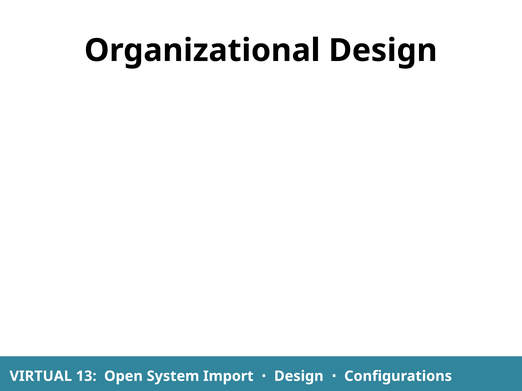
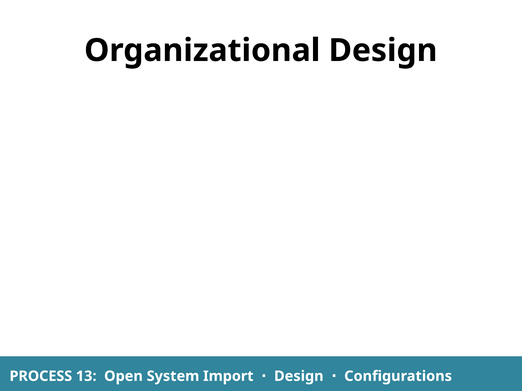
VIRTUAL: VIRTUAL -> PROCESS
